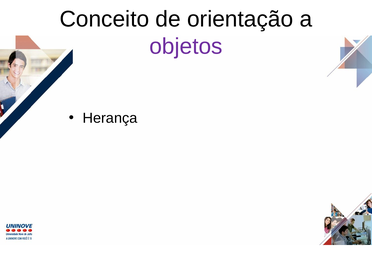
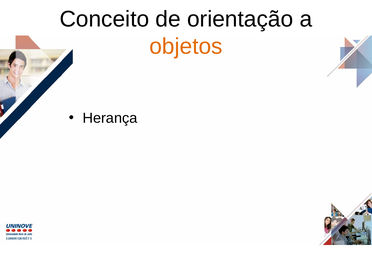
objetos colour: purple -> orange
